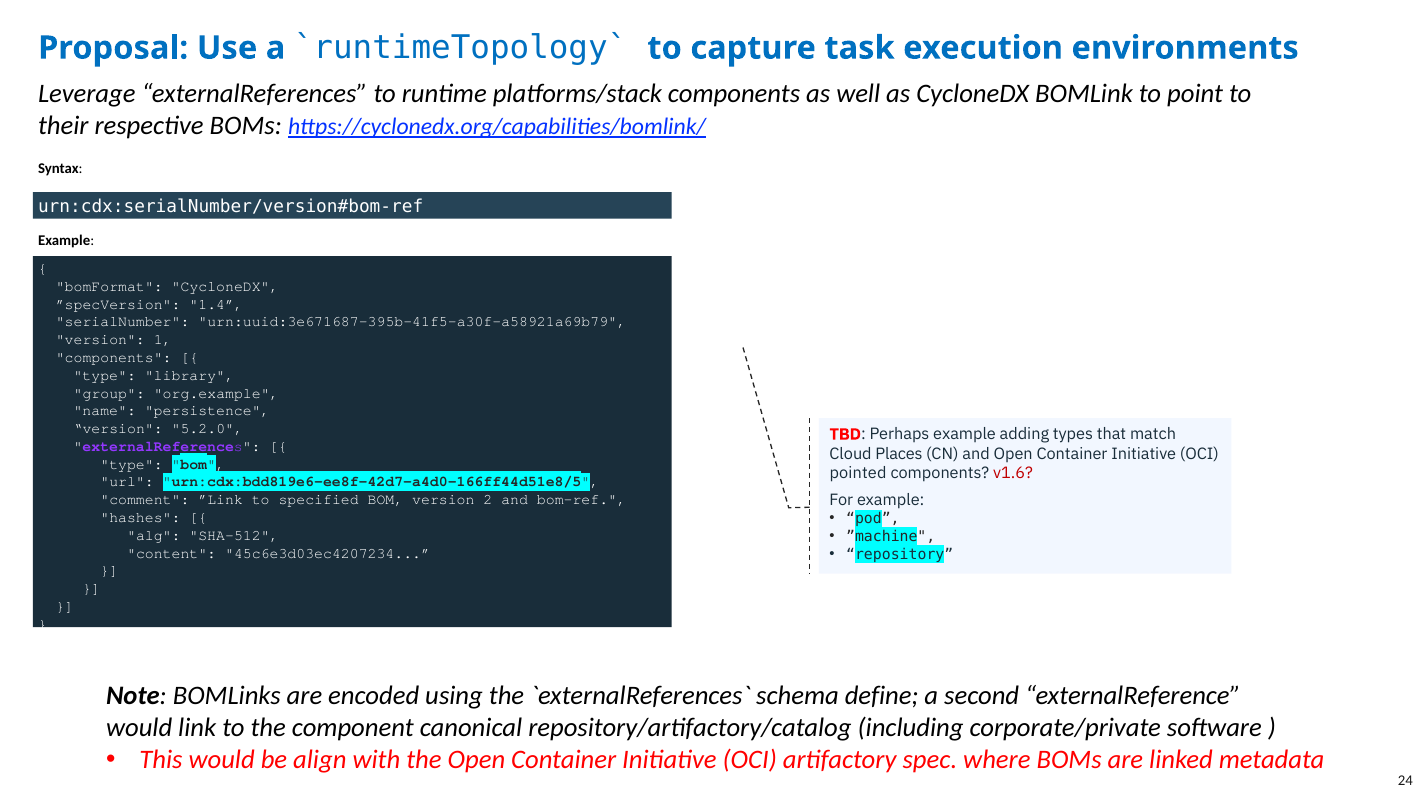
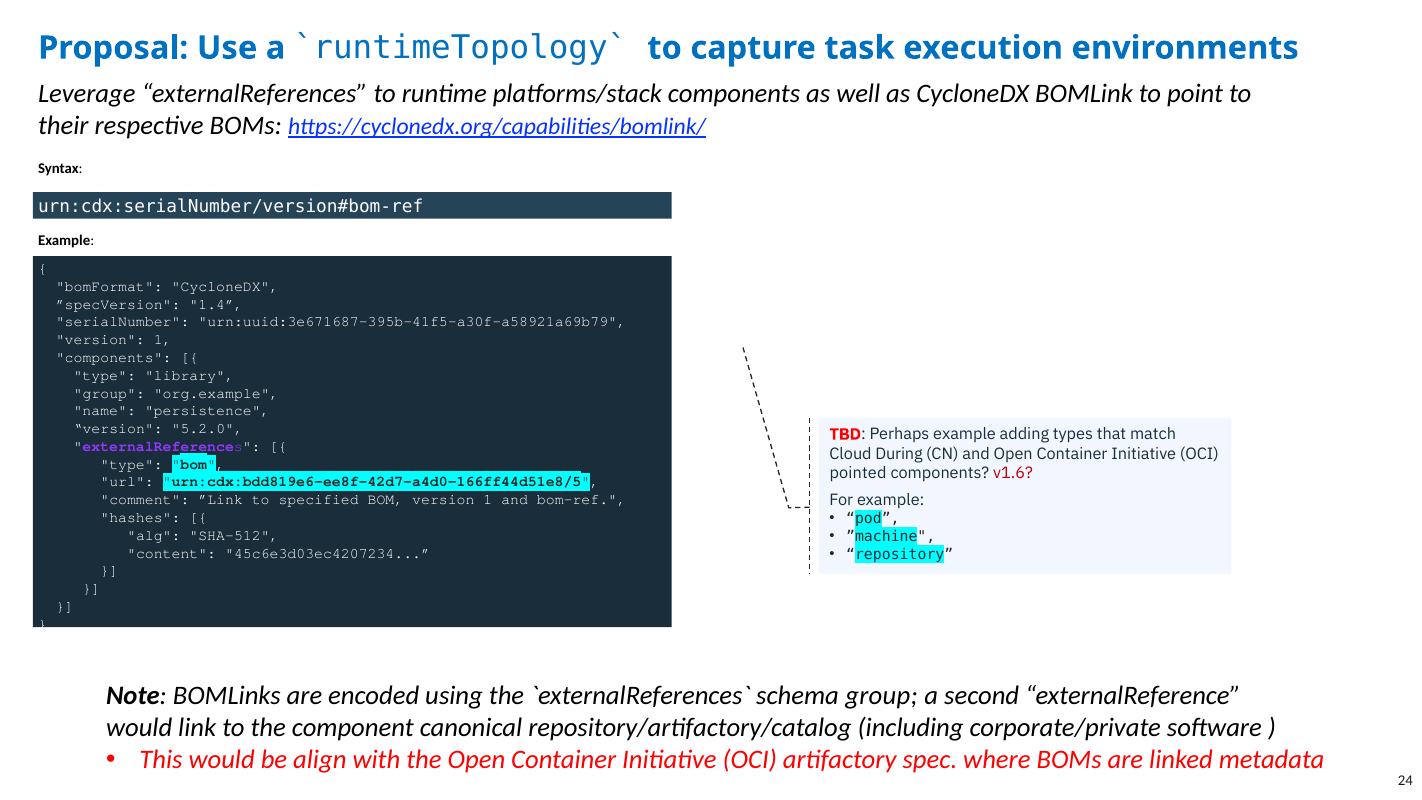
Places: Places -> During
BOM version 2: 2 -> 1
schema define: define -> group
